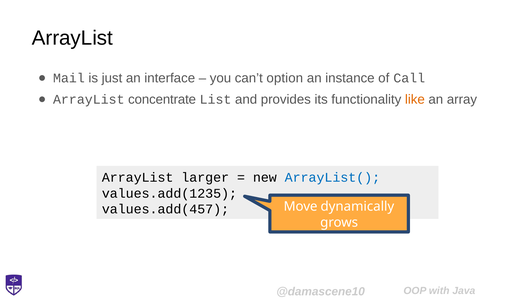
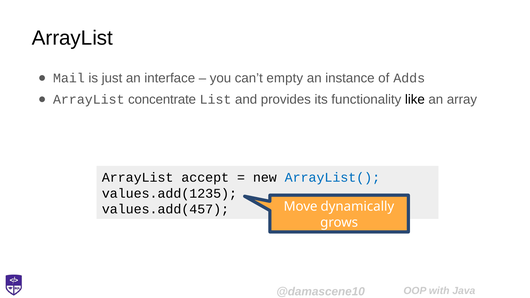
option: option -> empty
Call: Call -> Adds
like colour: orange -> black
larger: larger -> accept
